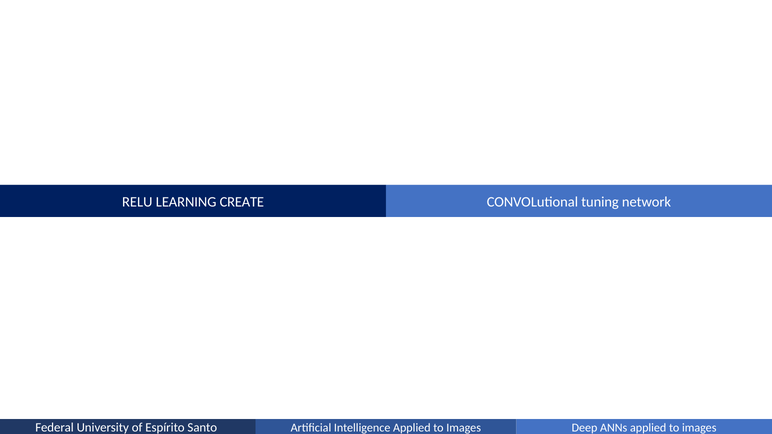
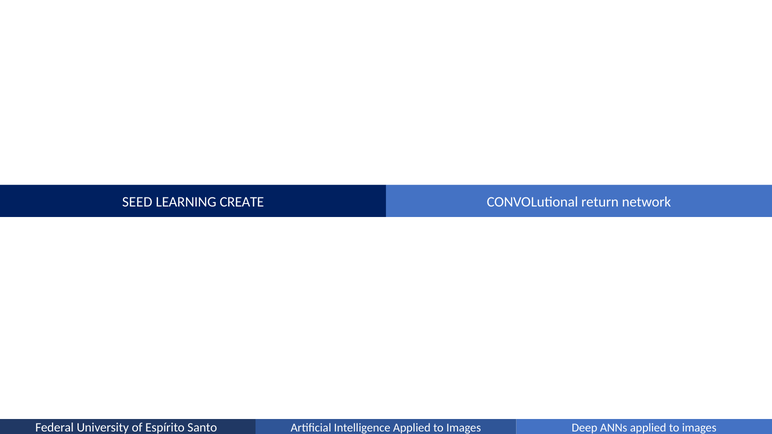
RELU: RELU -> SEED
tuning: tuning -> return
